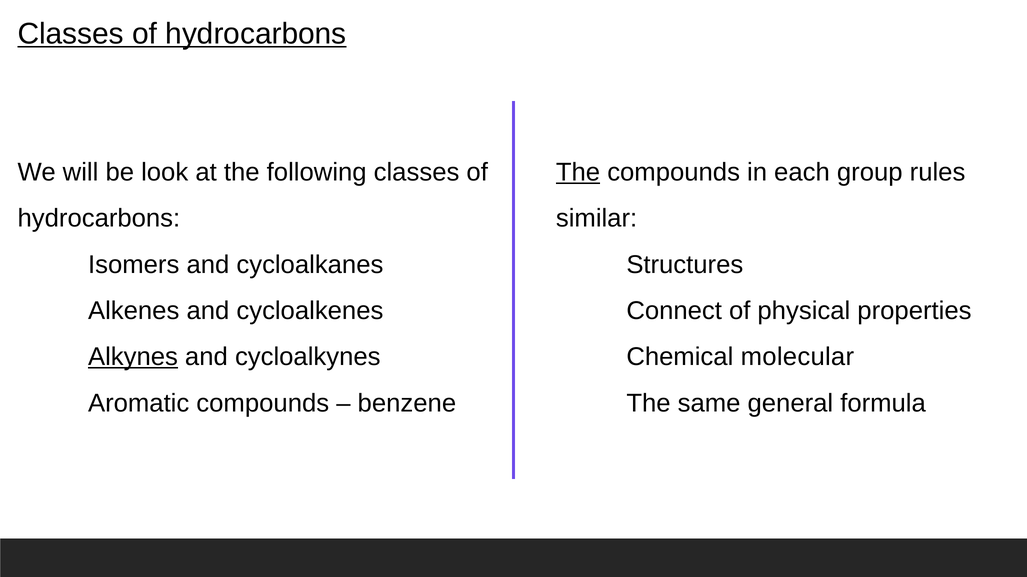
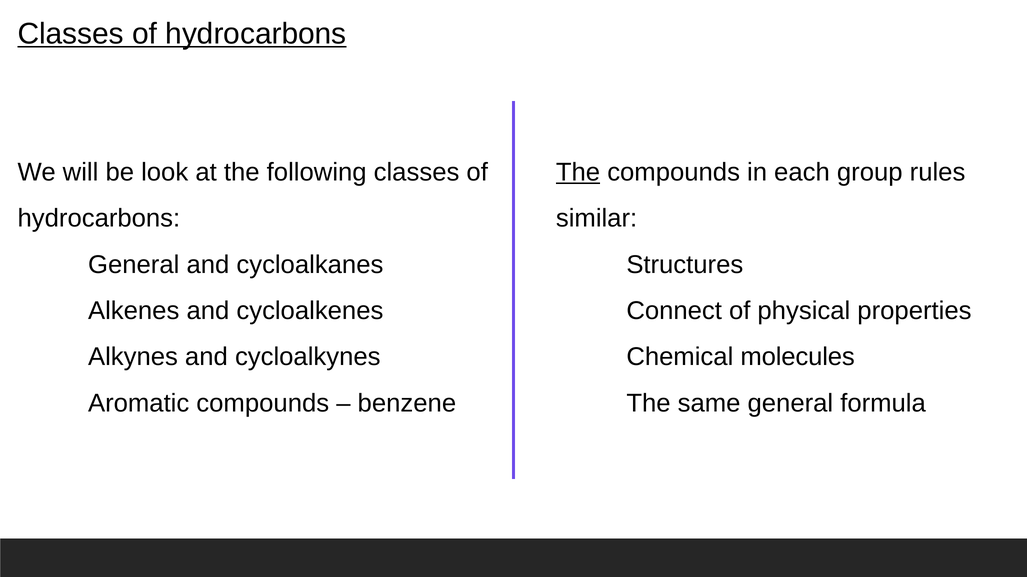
Isomers at (134, 265): Isomers -> General
Alkynes underline: present -> none
molecular: molecular -> molecules
